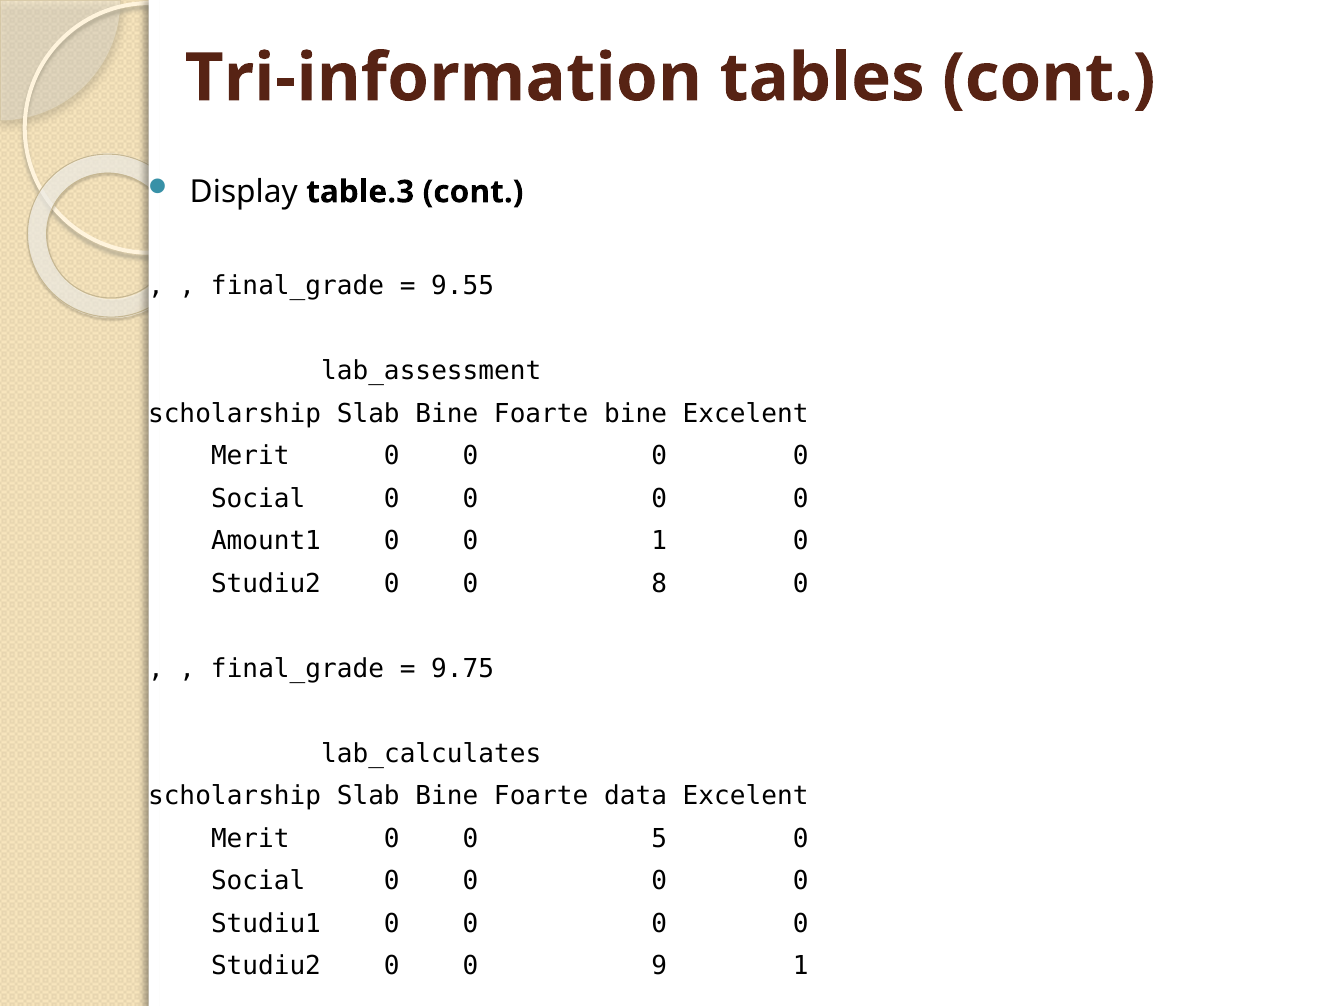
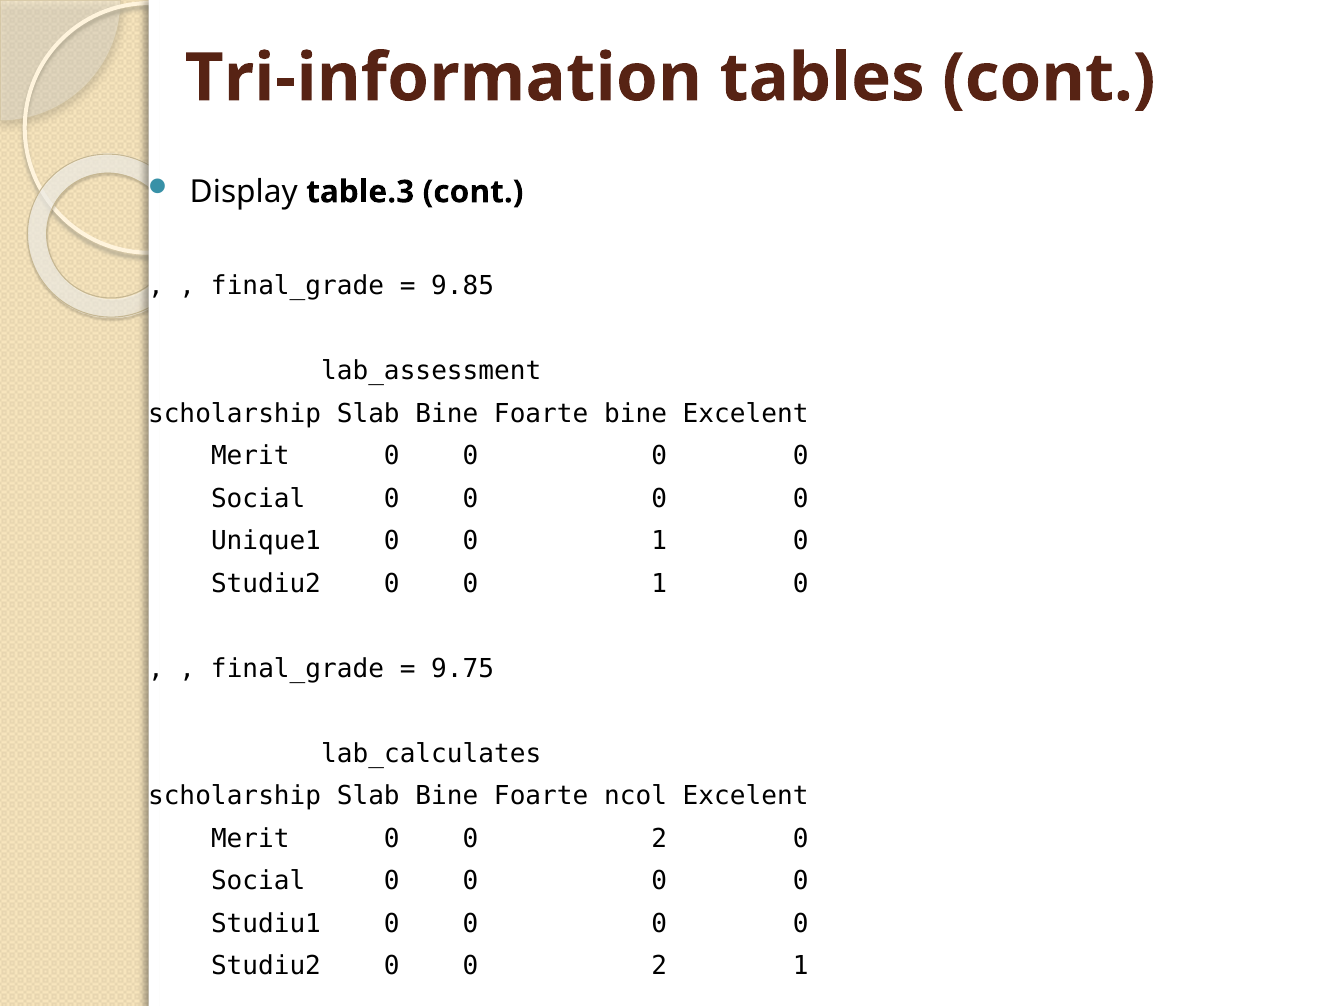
9.55: 9.55 -> 9.85
Amount1: Amount1 -> Unique1
Studiu2 0 0 8: 8 -> 1
data: data -> ncol
Merit 0 0 5: 5 -> 2
Studiu2 0 0 9: 9 -> 2
